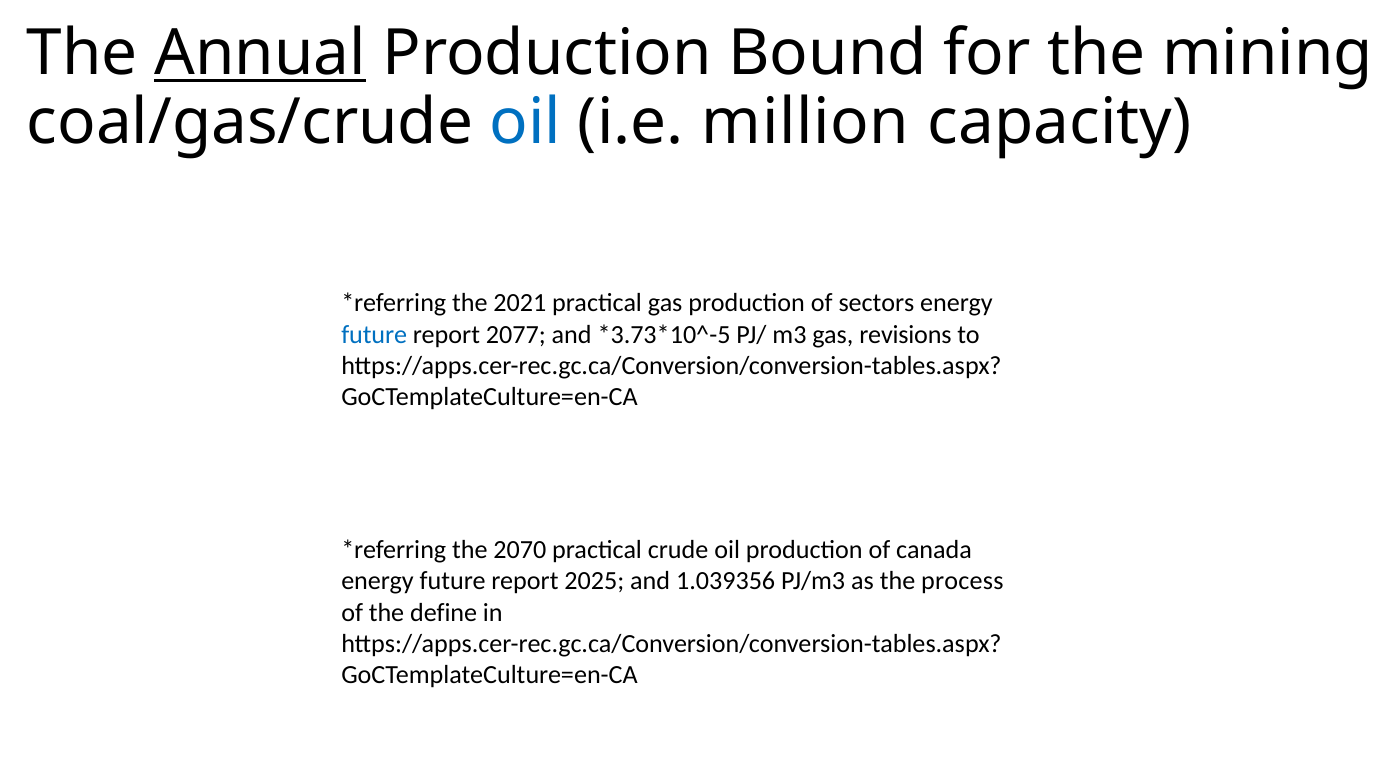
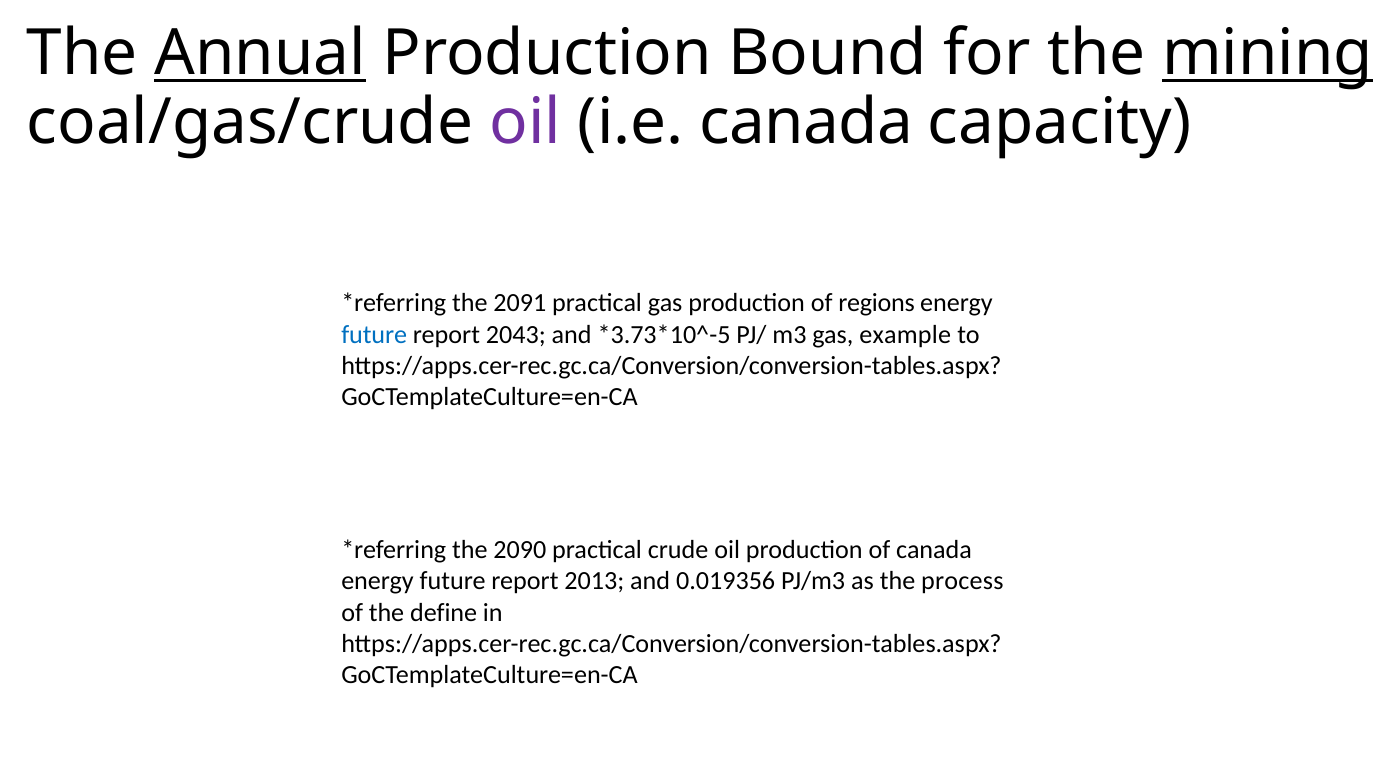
mining underline: none -> present
oil at (526, 122) colour: blue -> purple
i.e million: million -> canada
2021: 2021 -> 2091
sectors: sectors -> regions
2077: 2077 -> 2043
revisions: revisions -> example
2070: 2070 -> 2090
2025: 2025 -> 2013
1.039356: 1.039356 -> 0.019356
